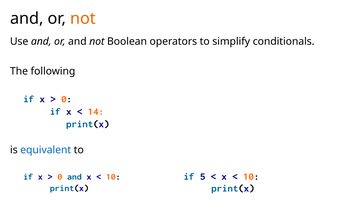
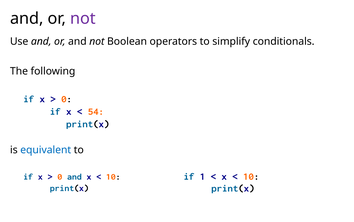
not at (83, 18) colour: orange -> purple
14: 14 -> 54
5: 5 -> 1
